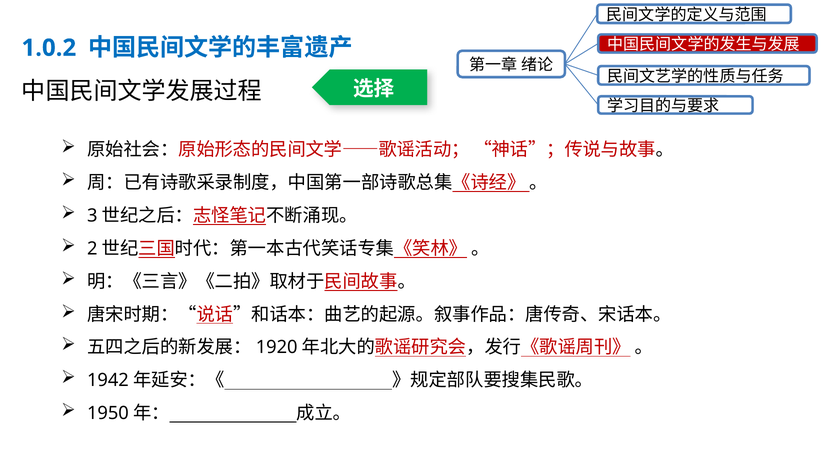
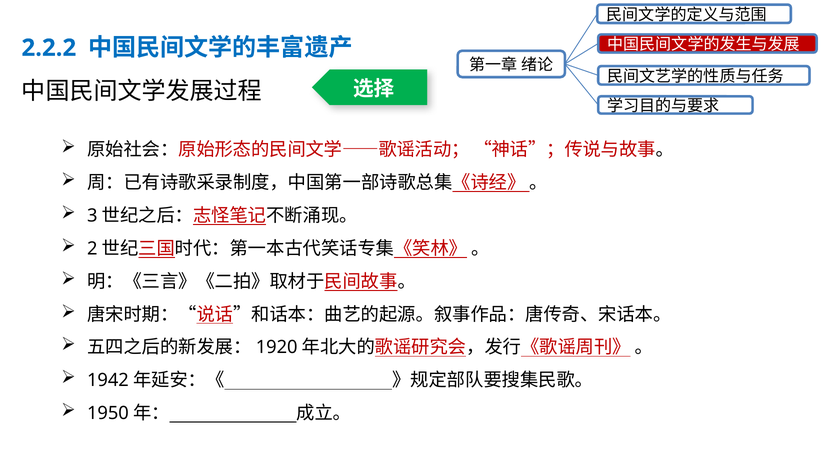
1.0.2: 1.0.2 -> 2.2.2
